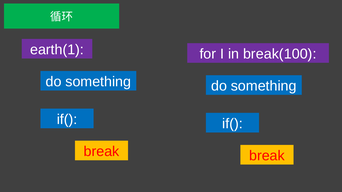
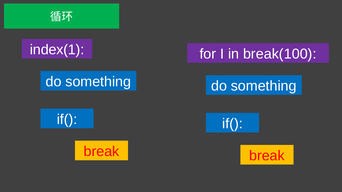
earth(1: earth(1 -> index(1
